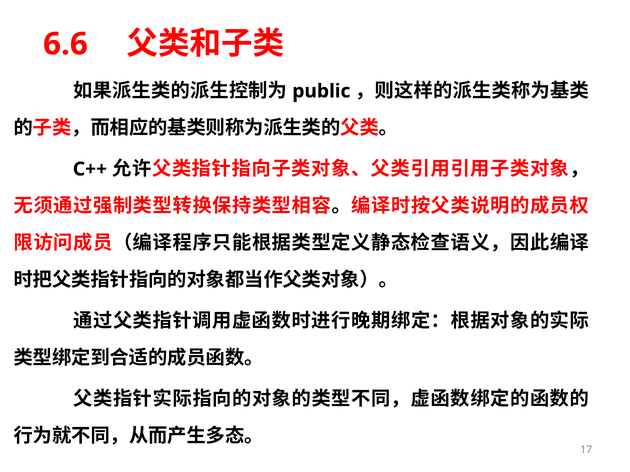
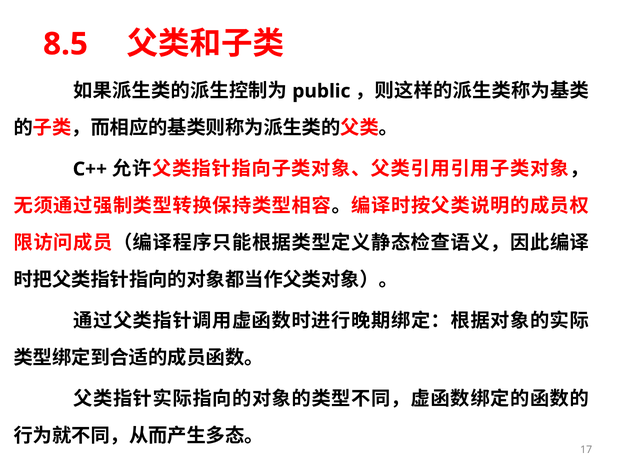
6.6: 6.6 -> 8.5
